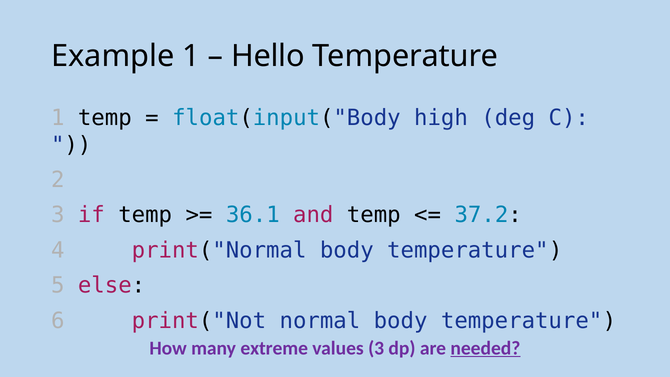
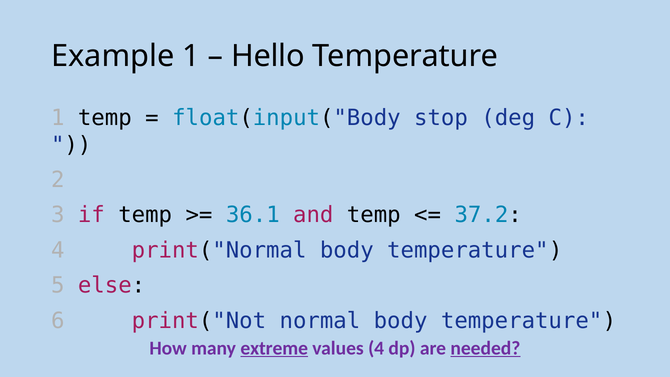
high: high -> stop
extreme underline: none -> present
values 3: 3 -> 4
